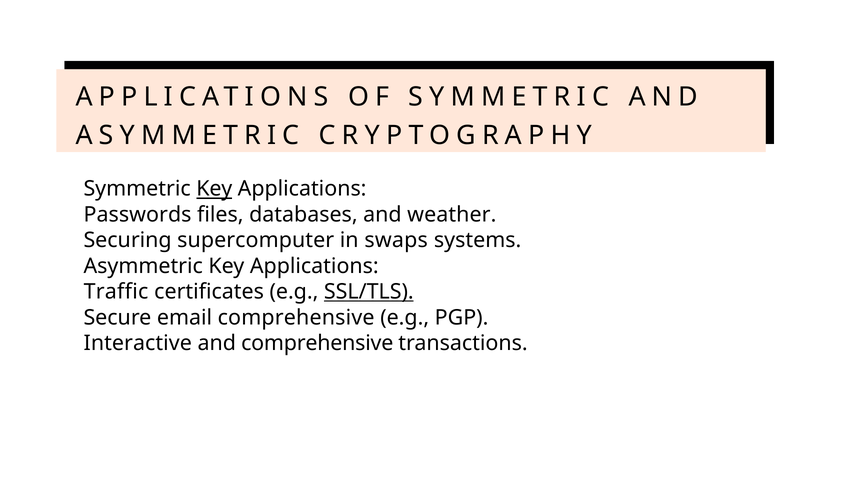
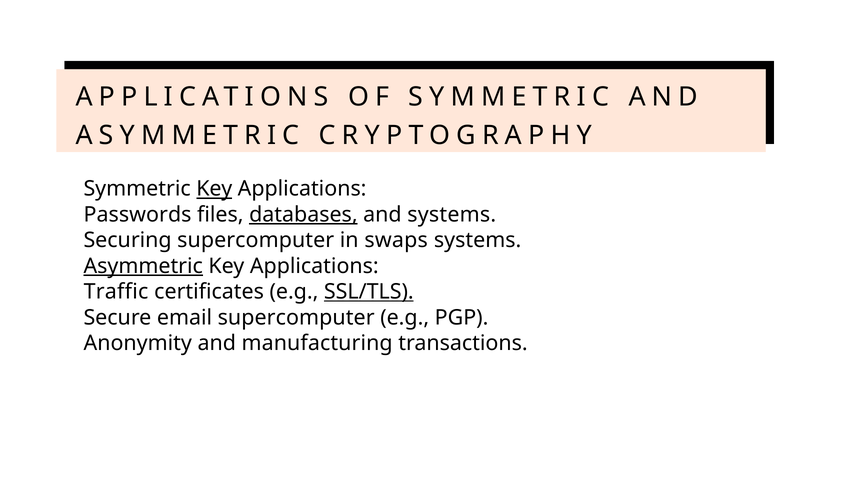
databases underline: none -> present
and weather: weather -> systems
Asymmetric at (143, 266) underline: none -> present
email comprehensive: comprehensive -> supercomputer
Interactive: Interactive -> Anonymity
and comprehensive: comprehensive -> manufacturing
